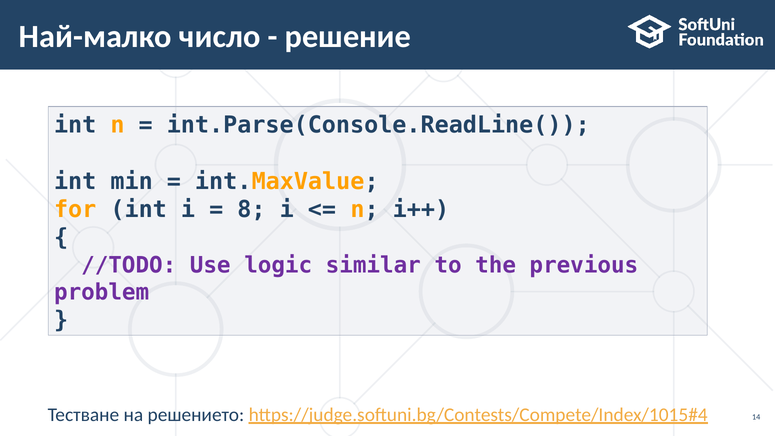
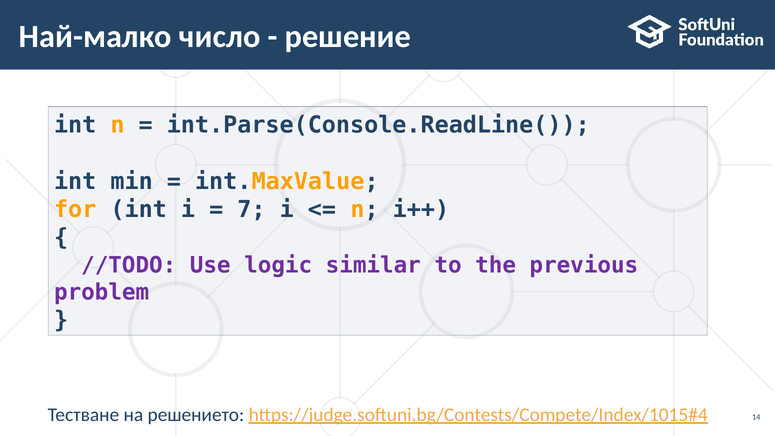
8: 8 -> 7
